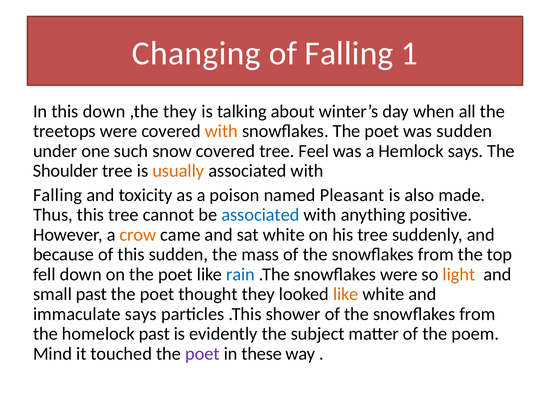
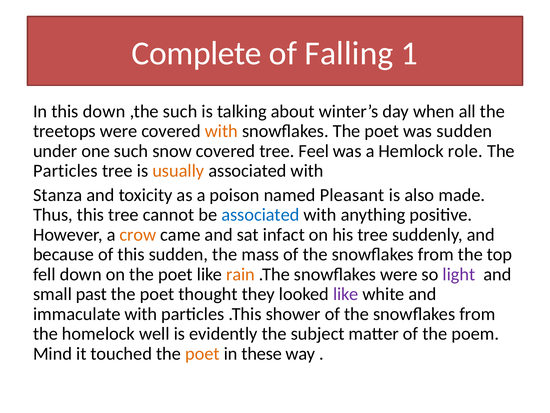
Changing: Changing -> Complete
,the they: they -> such
Hemlock says: says -> role
Shoulder at (66, 171): Shoulder -> Particles
Falling at (58, 195): Falling -> Stanza
sat white: white -> infact
rain colour: blue -> orange
light colour: orange -> purple
like at (346, 294) colour: orange -> purple
immaculate says: says -> with
homelock past: past -> well
poet at (202, 353) colour: purple -> orange
